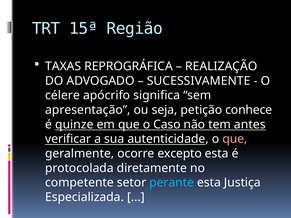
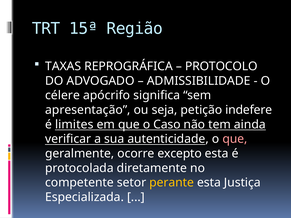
REALIZAÇÃO: REALIZAÇÃO -> PROTOCOLO
SUCESSIVAMENTE: SUCESSIVAMENTE -> ADMISSIBILIDADE
conhece: conhece -> indefere
quinze: quinze -> limites
antes: antes -> ainda
perante colour: light blue -> yellow
